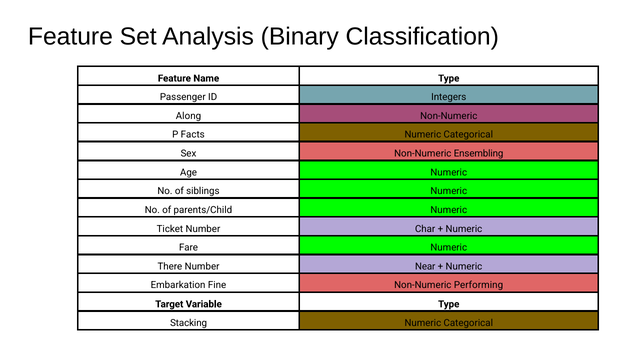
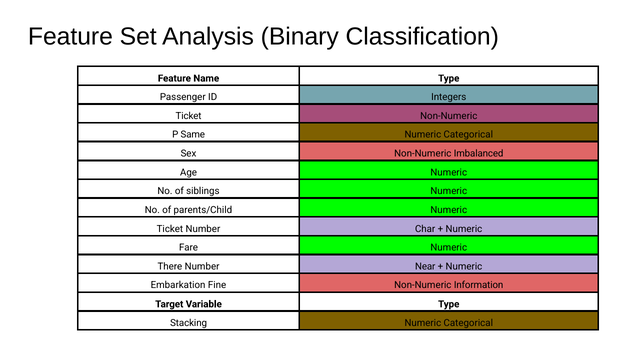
Along at (188, 116): Along -> Ticket
Facts: Facts -> Same
Ensembling: Ensembling -> Imbalanced
Performing: Performing -> Information
